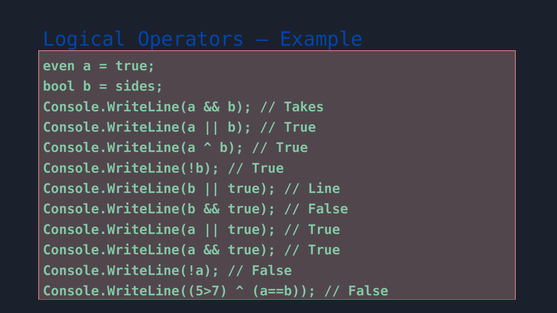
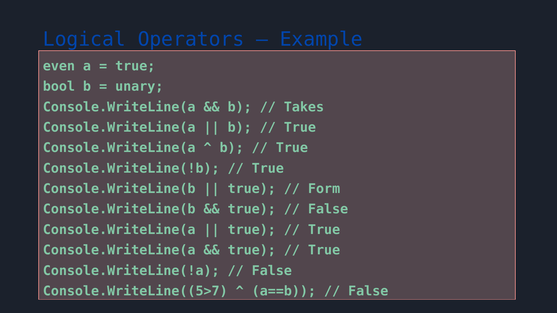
sides: sides -> unary
Line: Line -> Form
